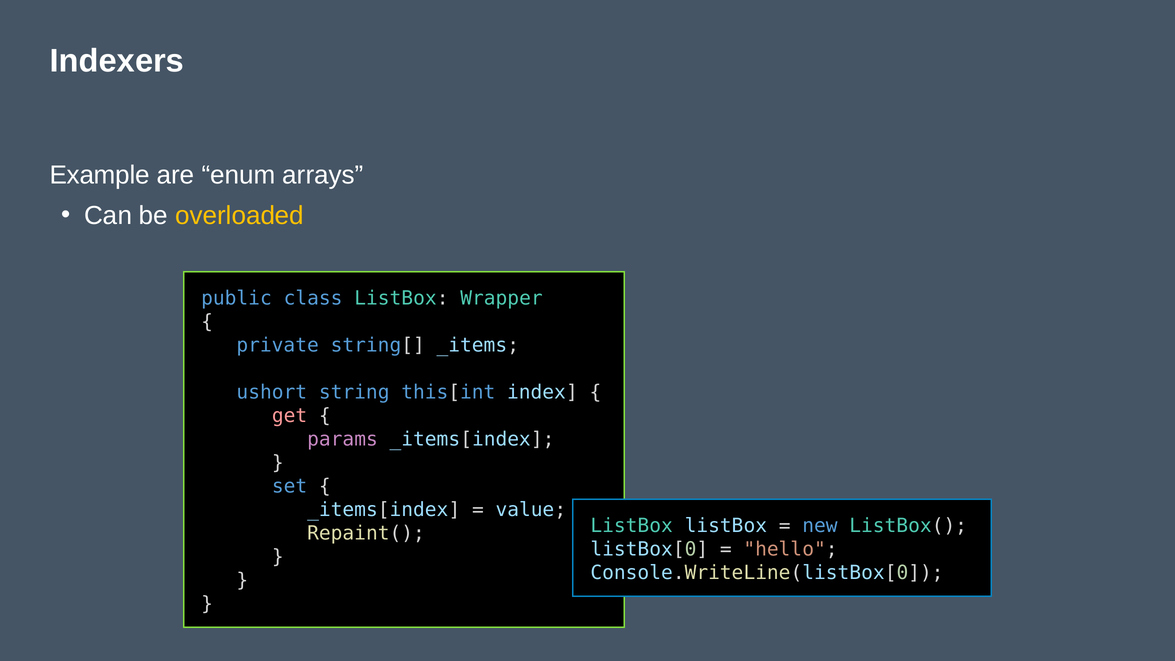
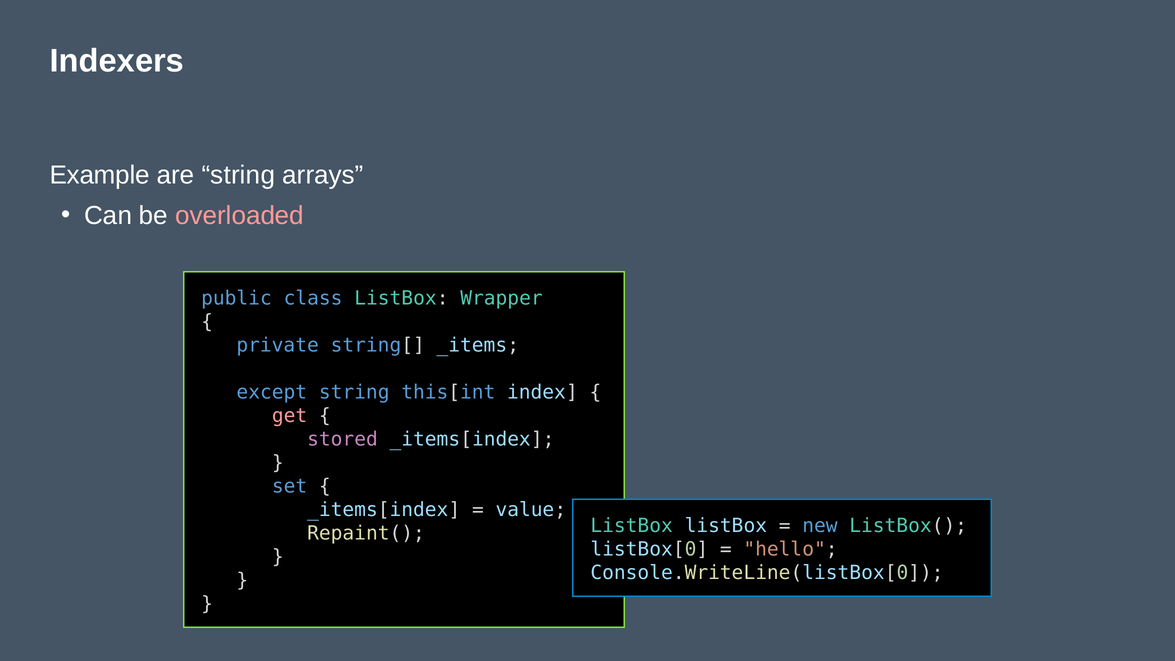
are enum: enum -> string
overloaded colour: yellow -> pink
ushort: ushort -> except
params: params -> stored
